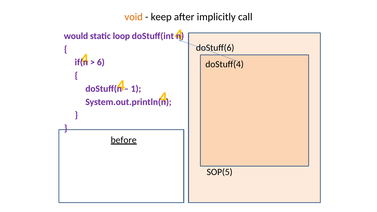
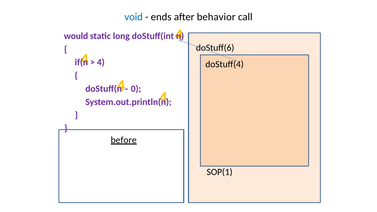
void colour: orange -> blue
keep: keep -> ends
implicitly: implicitly -> behavior
loop: loop -> long
6 at (101, 62): 6 -> 4
1: 1 -> 0
SOP(5: SOP(5 -> SOP(1
